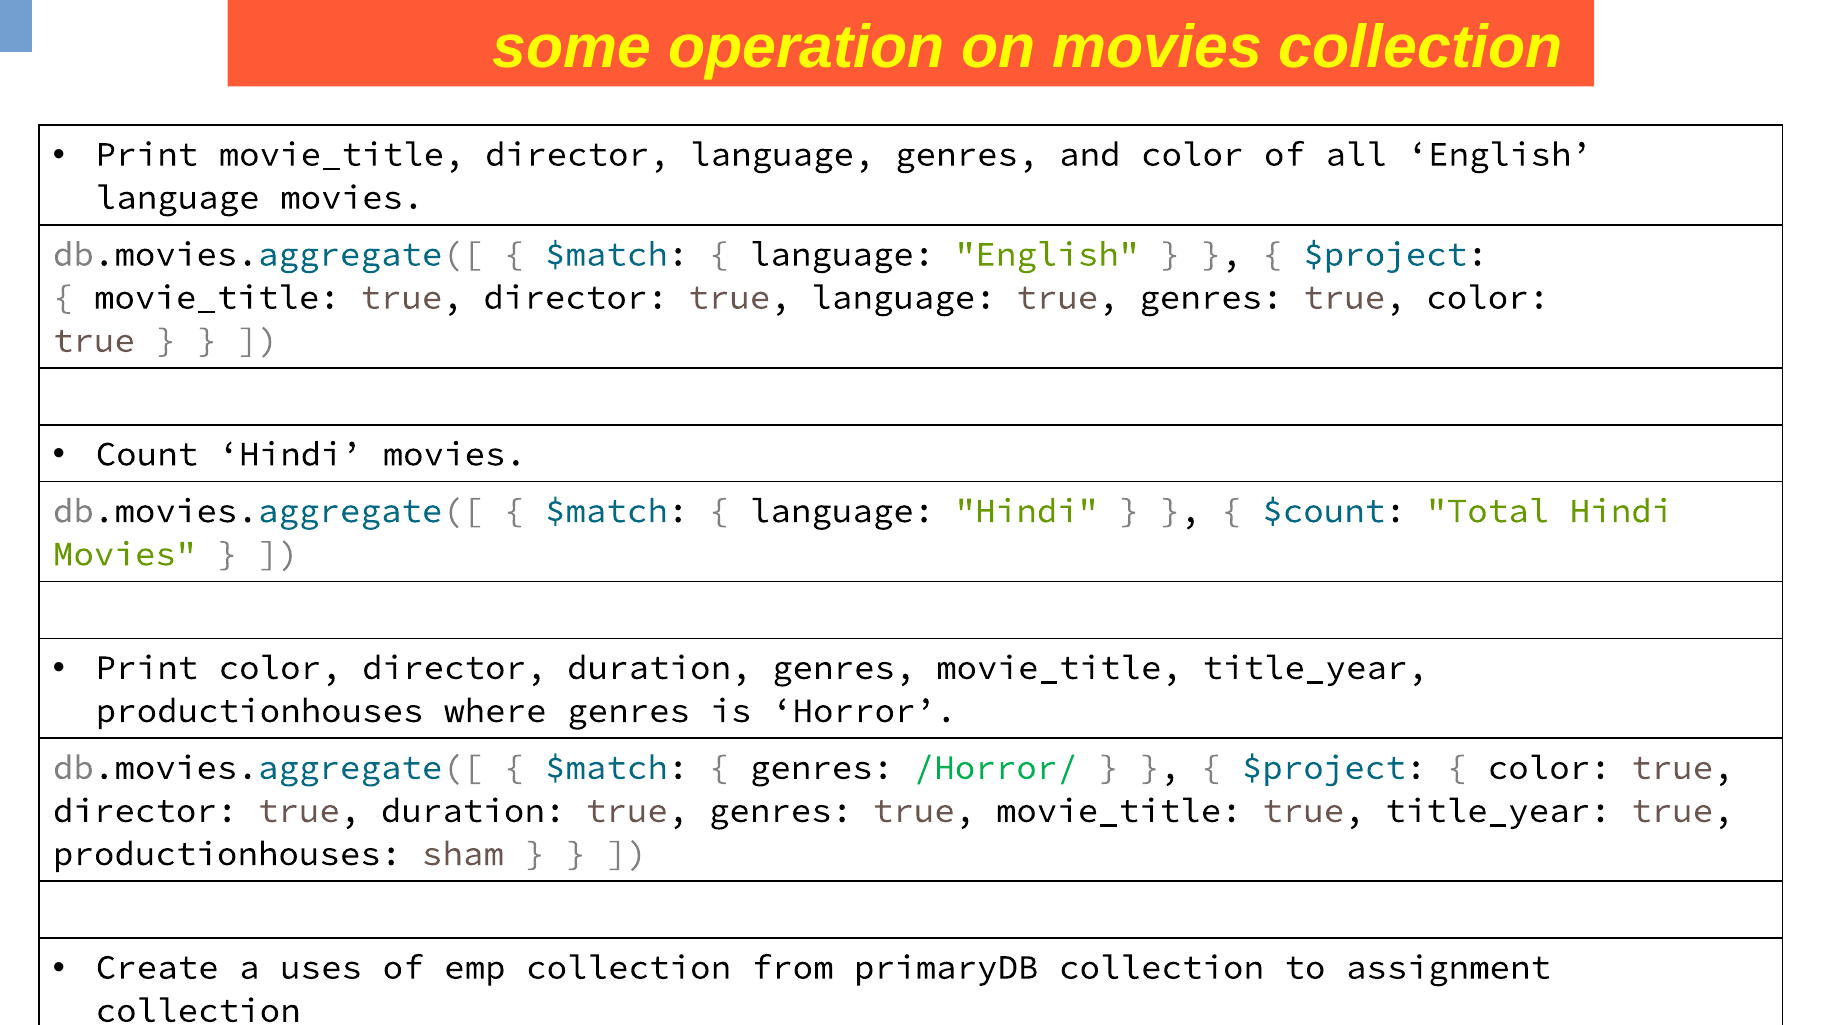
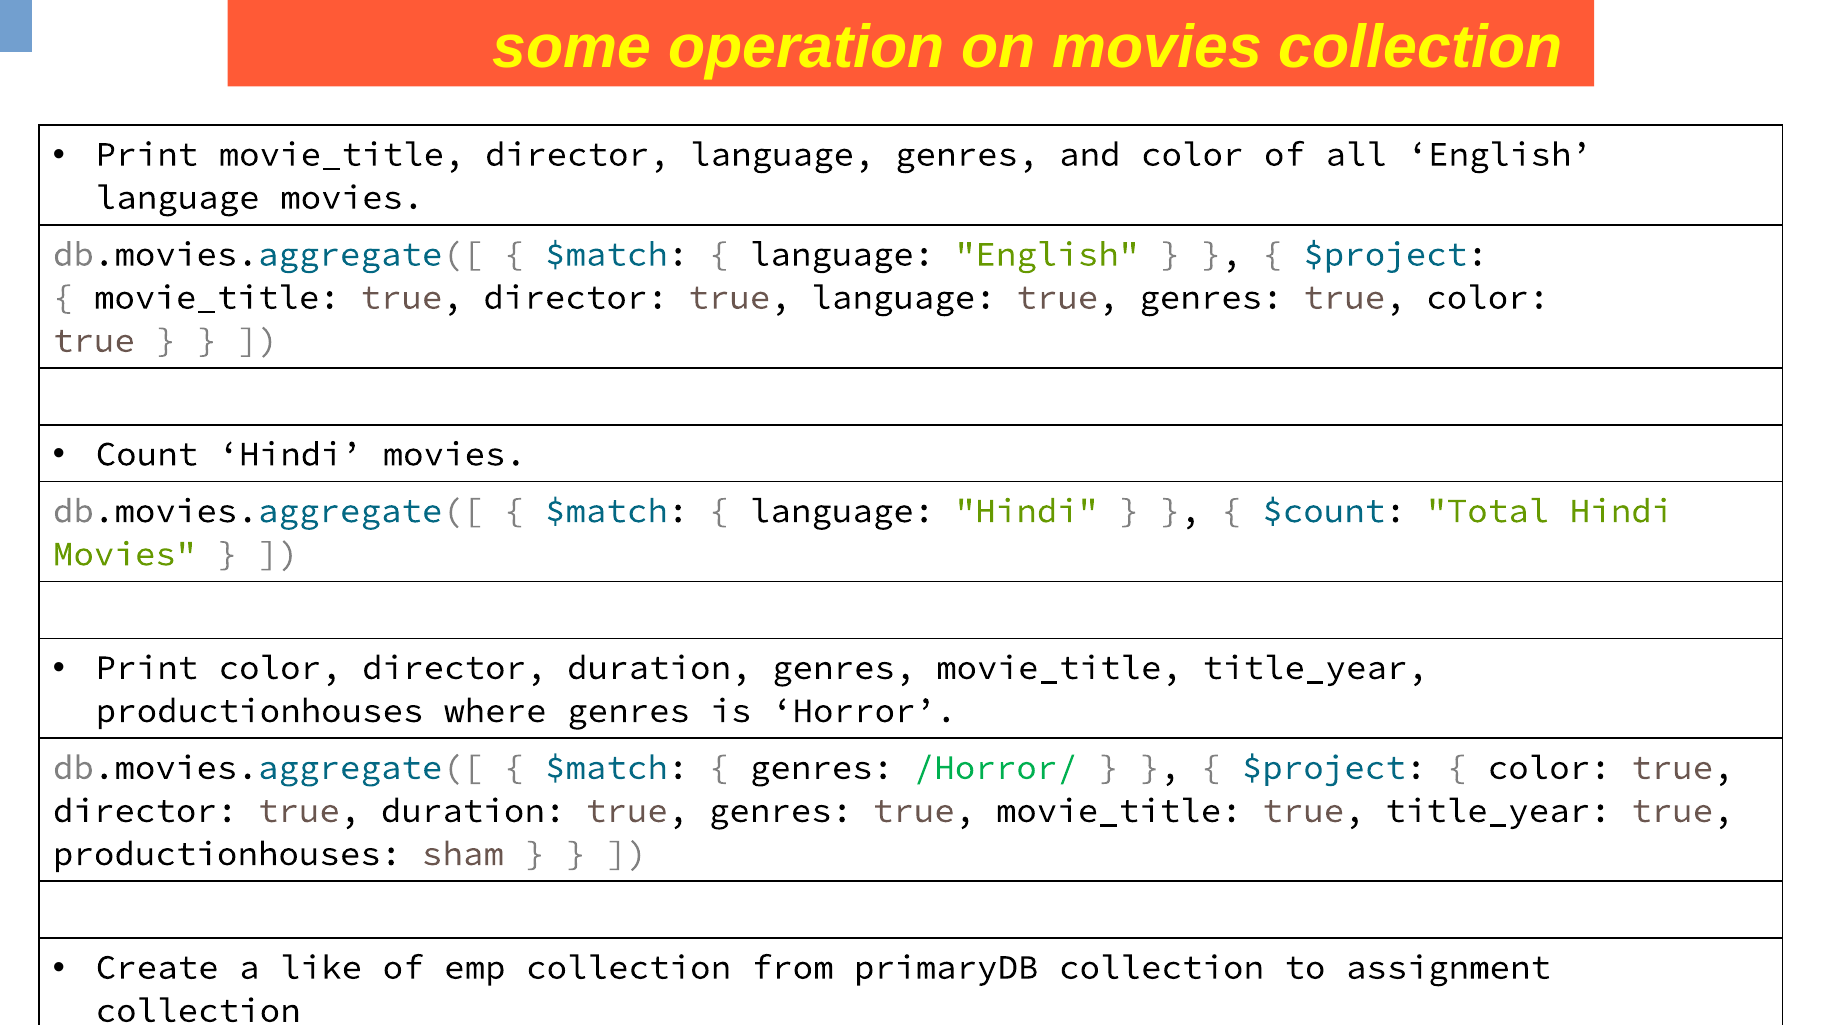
uses: uses -> like
